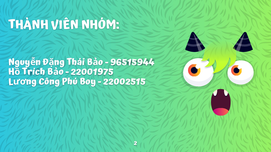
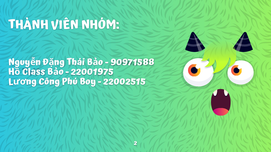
96515944: 96515944 -> 90971588
Trích: Trích -> Class
